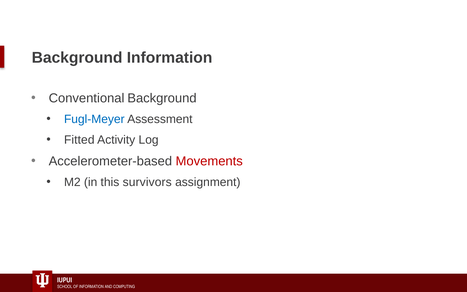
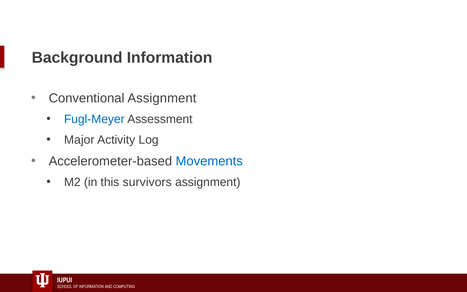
Conventional Background: Background -> Assignment
Fitted: Fitted -> Major
Movements colour: red -> blue
